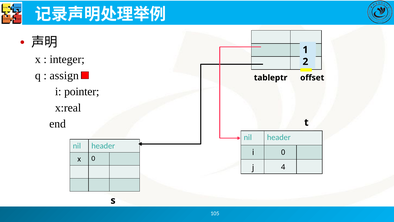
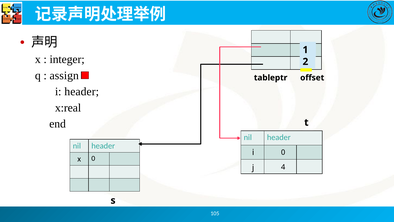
i pointer: pointer -> header
